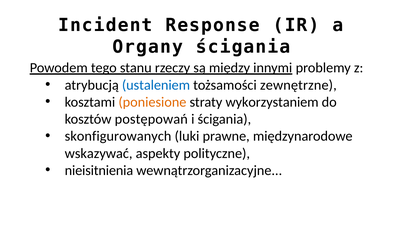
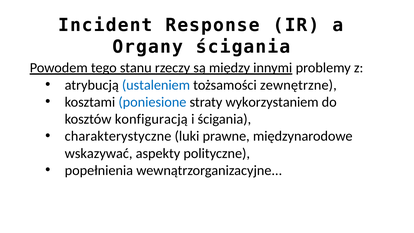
poniesione colour: orange -> blue
postępowań: postępowań -> konfiguracją
skonfigurowanych: skonfigurowanych -> charakterystyczne
nieisitnienia: nieisitnienia -> popełnienia
